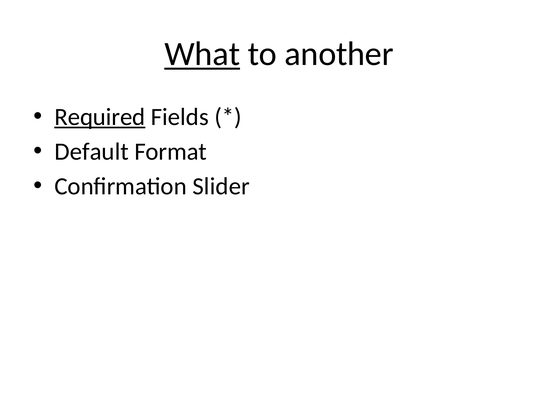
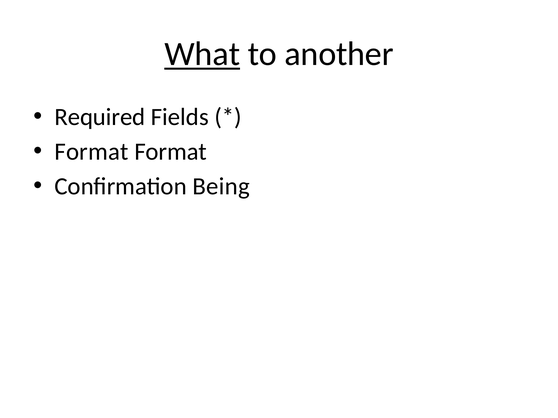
Required underline: present -> none
Default at (92, 152): Default -> Format
Slider: Slider -> Being
